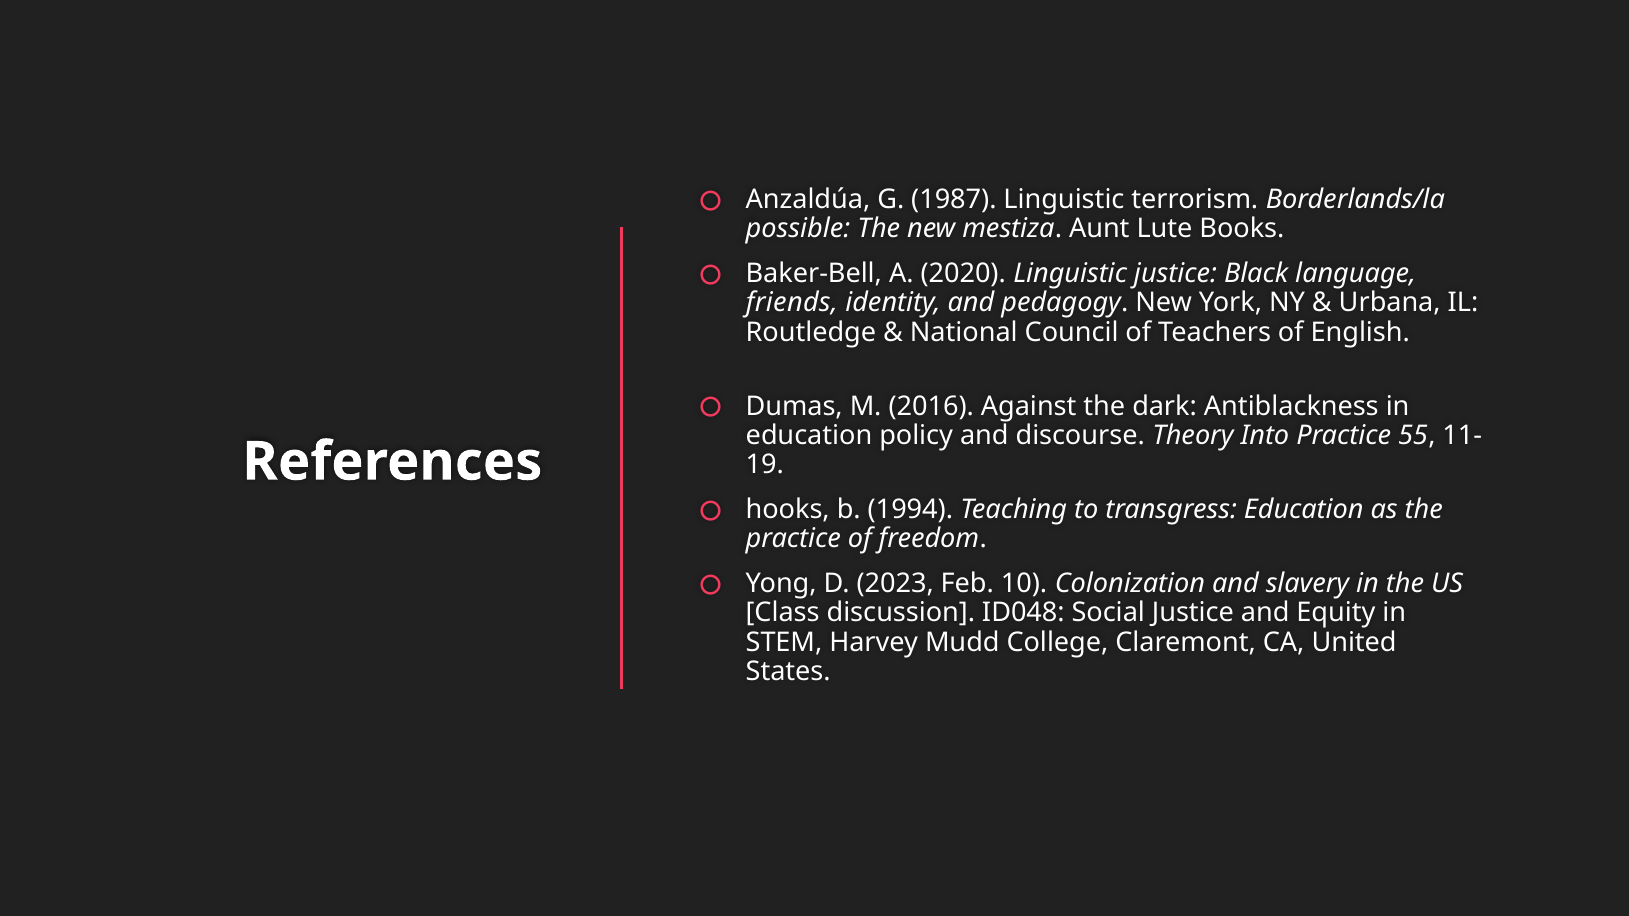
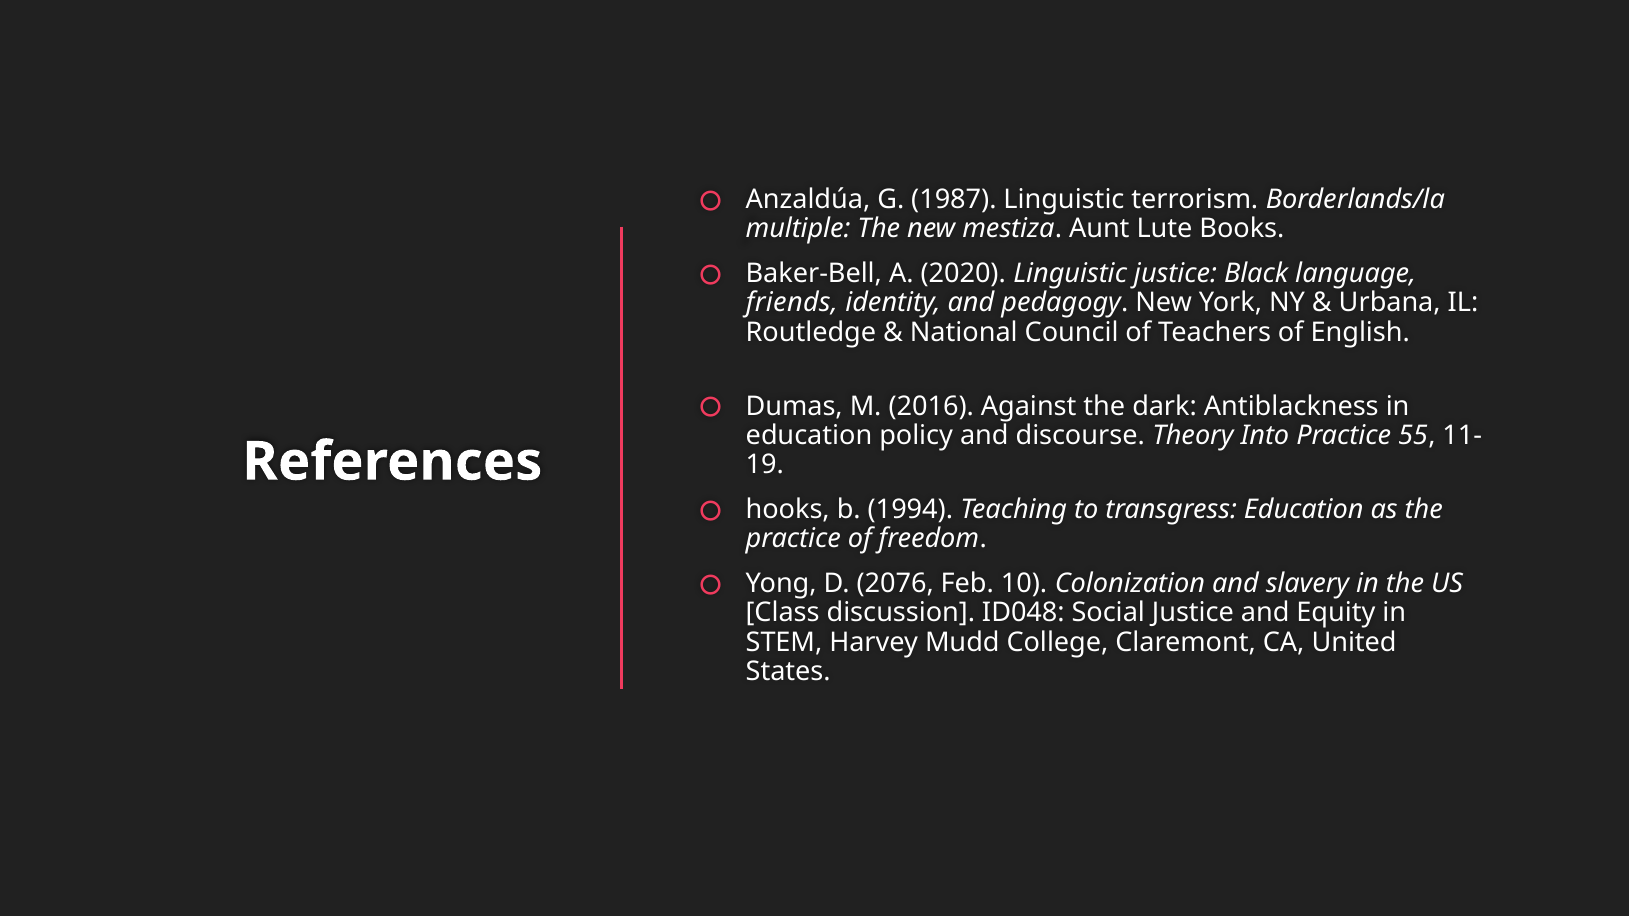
possible: possible -> multiple
2023: 2023 -> 2076
